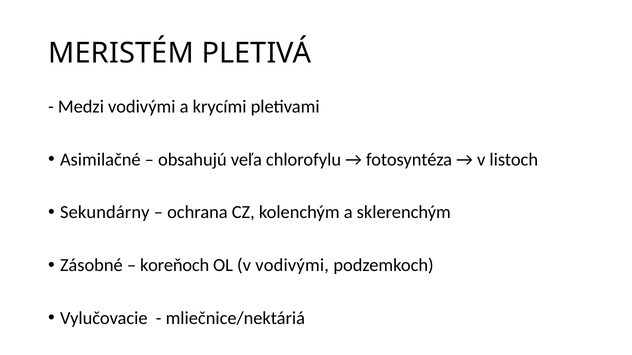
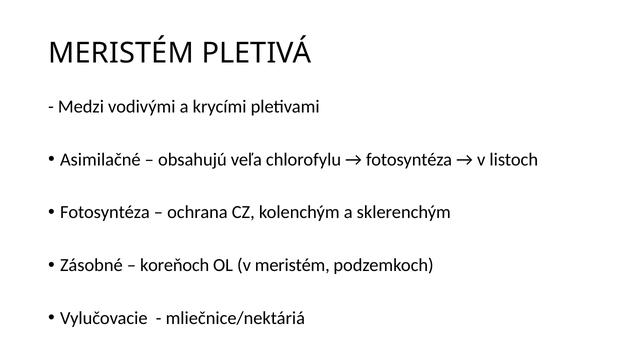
Sekundárny at (105, 213): Sekundárny -> Fotosyntéza
v vodivými: vodivými -> meristém
